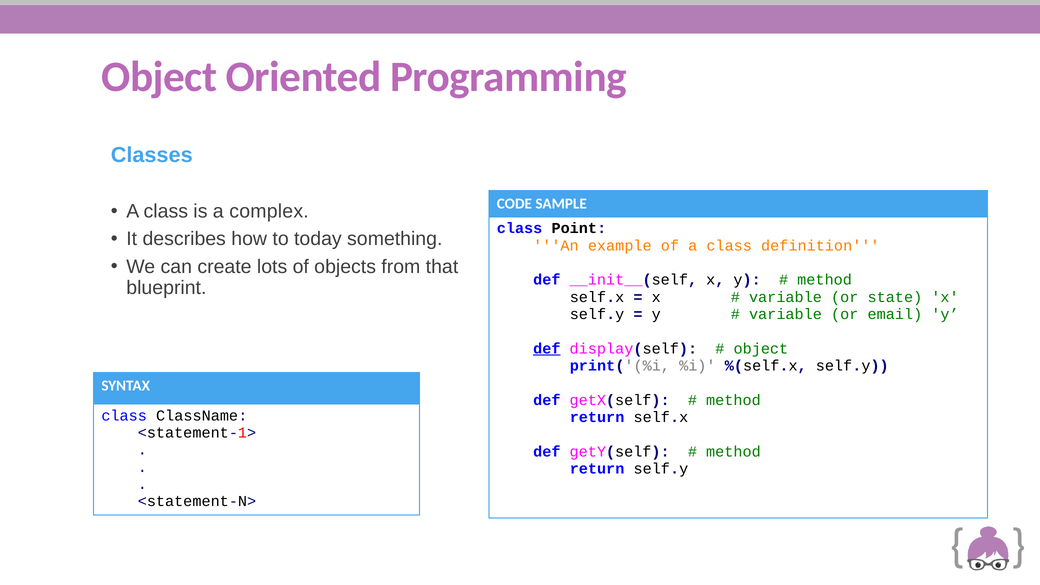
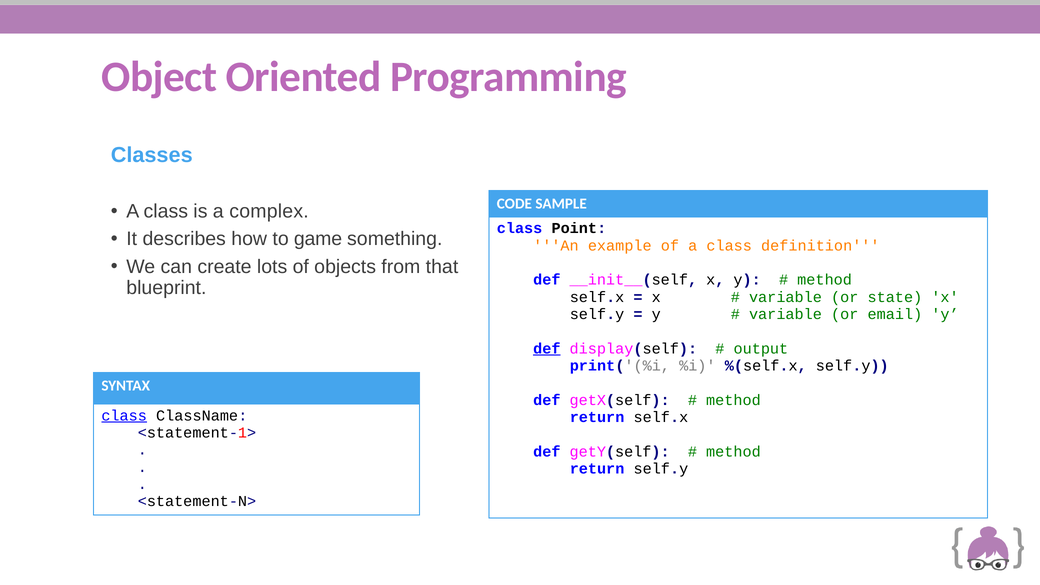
today: today -> game
object at (761, 349): object -> output
class at (124, 416) underline: none -> present
